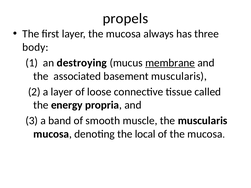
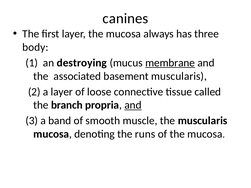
propels: propels -> canines
energy: energy -> branch
and at (133, 105) underline: none -> present
local: local -> runs
